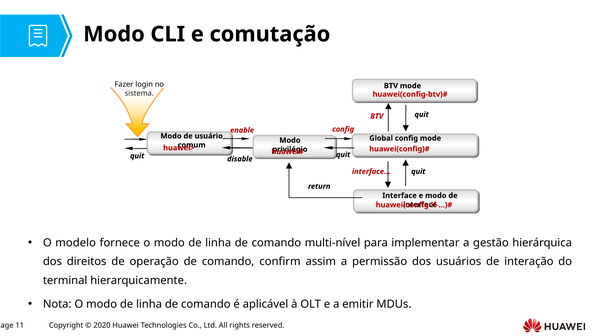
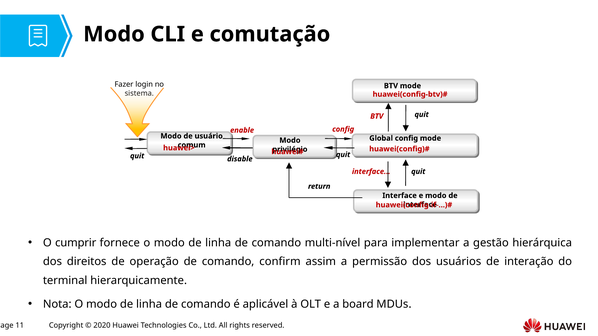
modelo: modelo -> cumprir
emitir: emitir -> board
